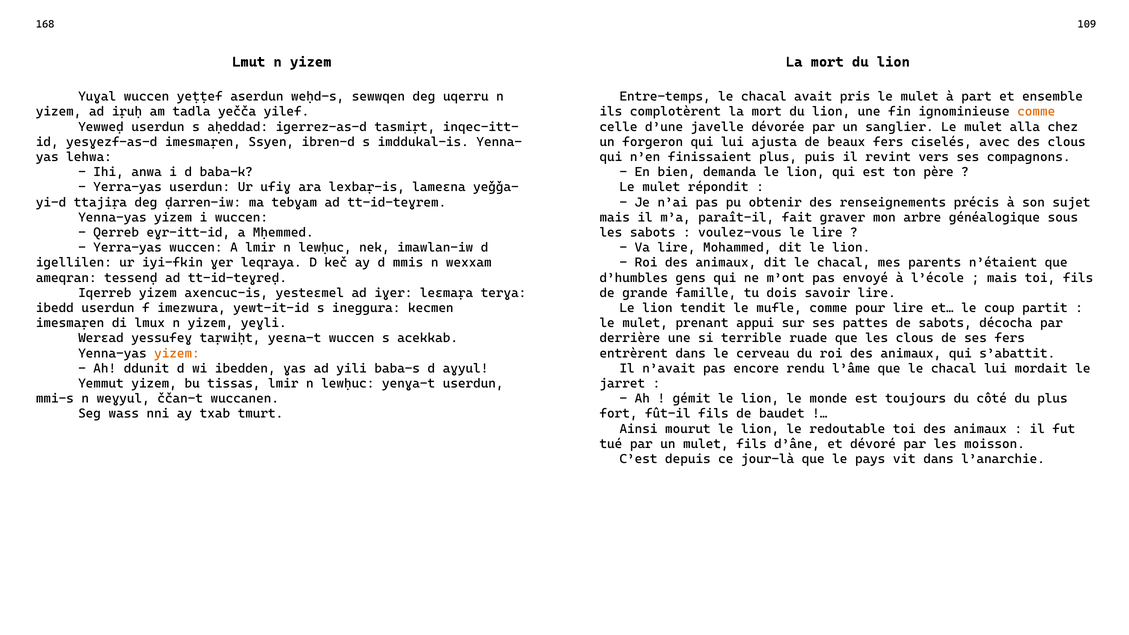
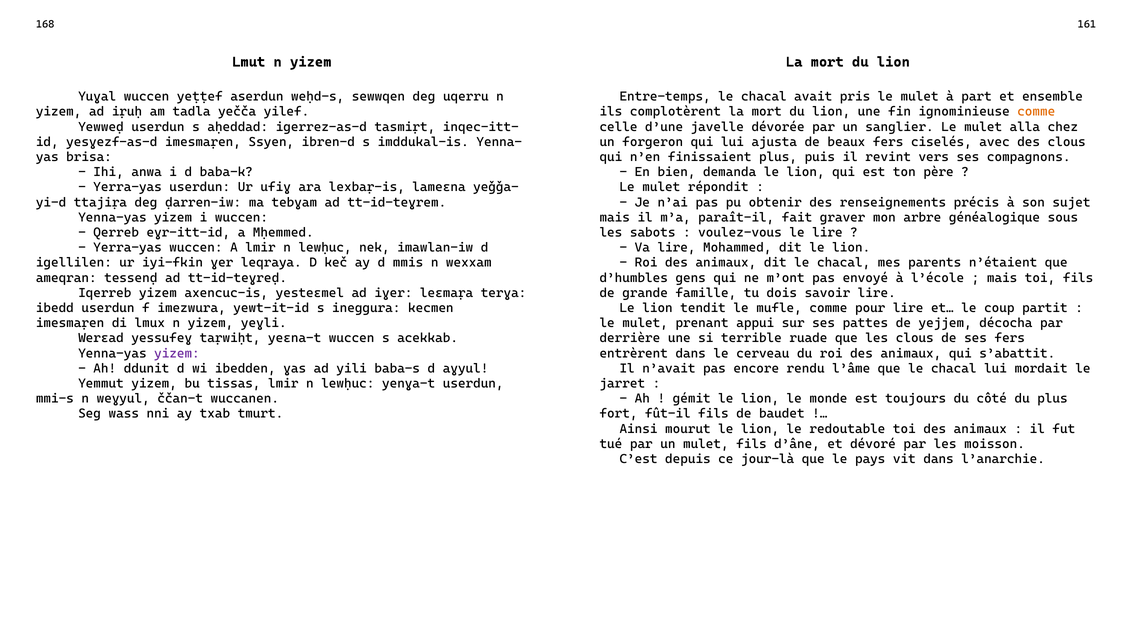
109: 109 -> 161
lehwa: lehwa -> brisa
de sabots: sabots -> yejjem
yizem at (177, 353) colour: orange -> purple
